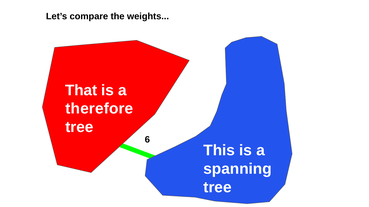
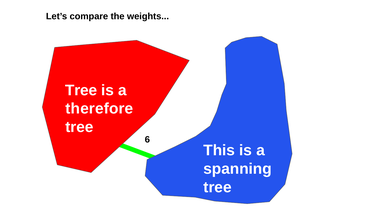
That at (81, 91): That -> Tree
